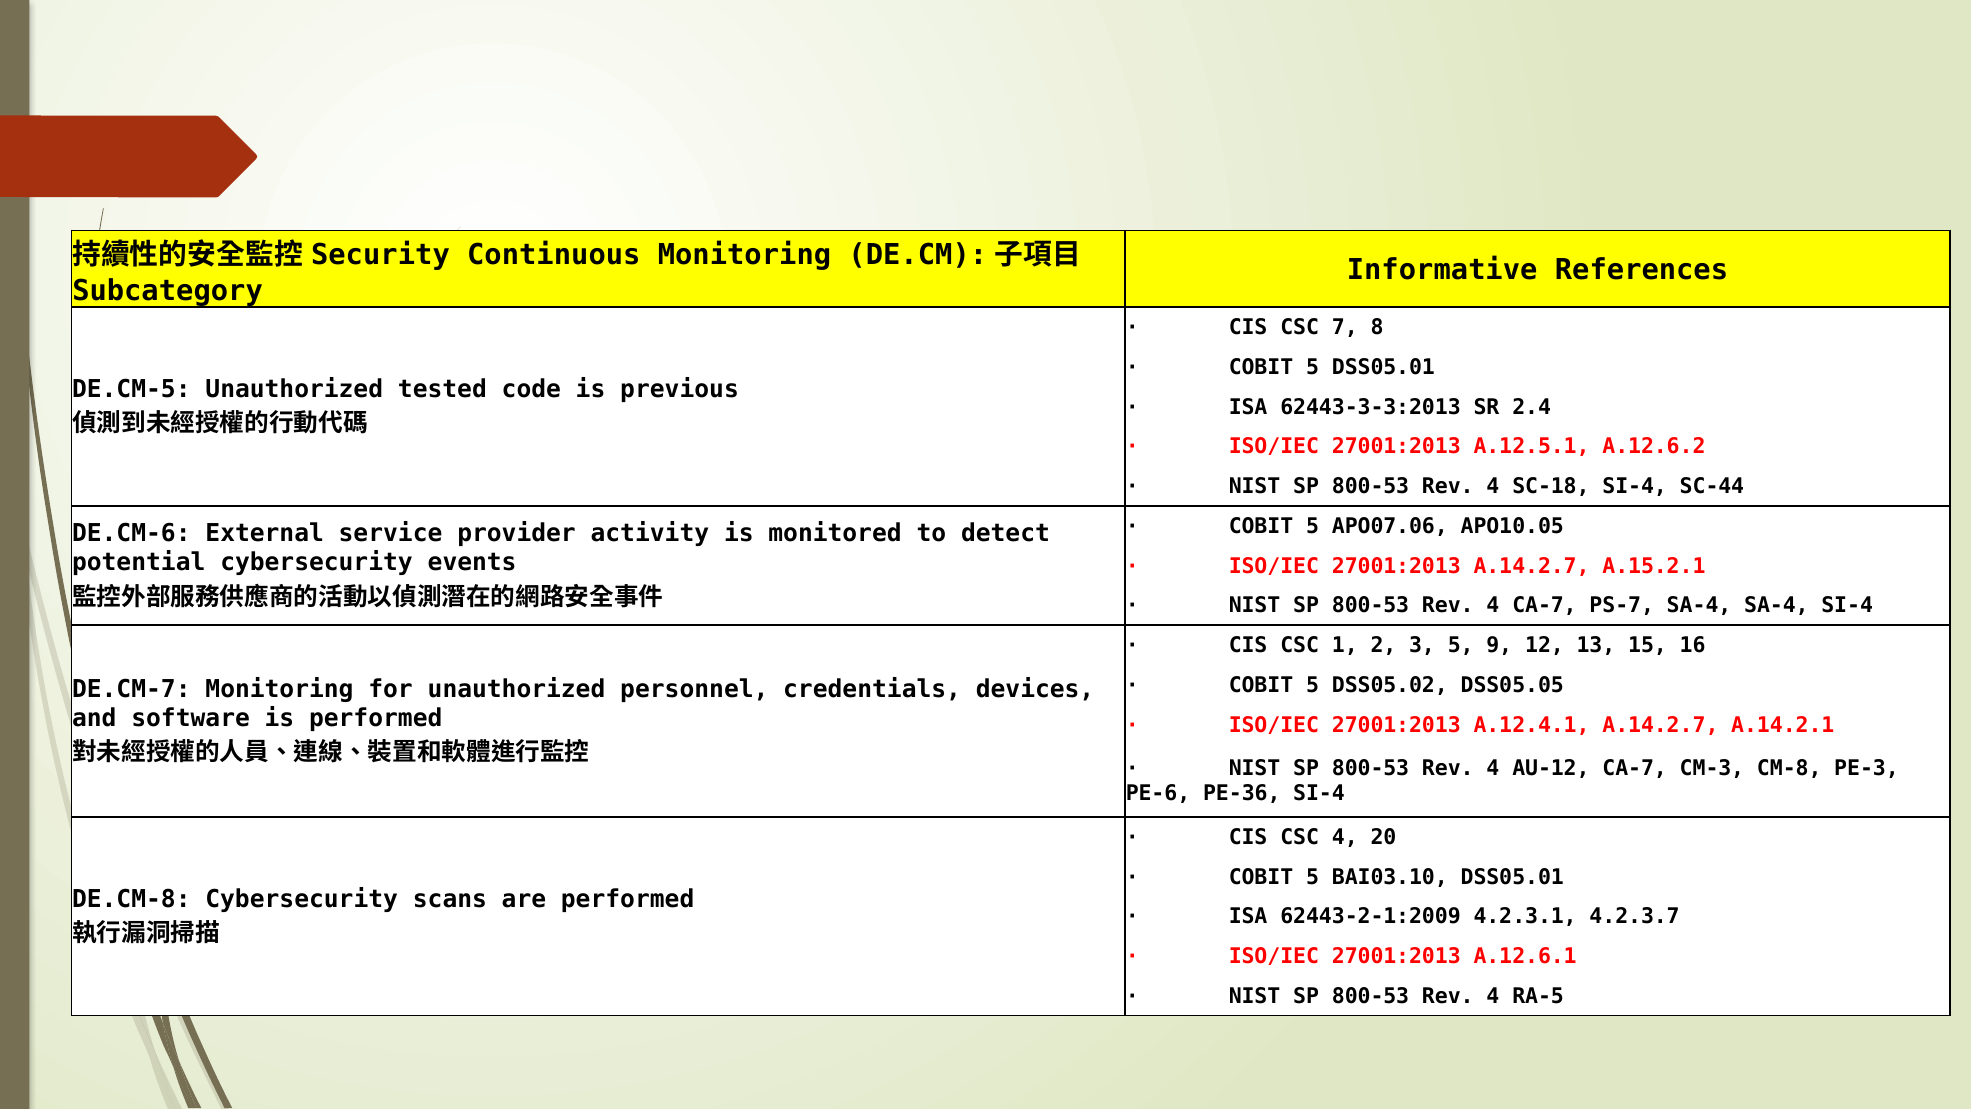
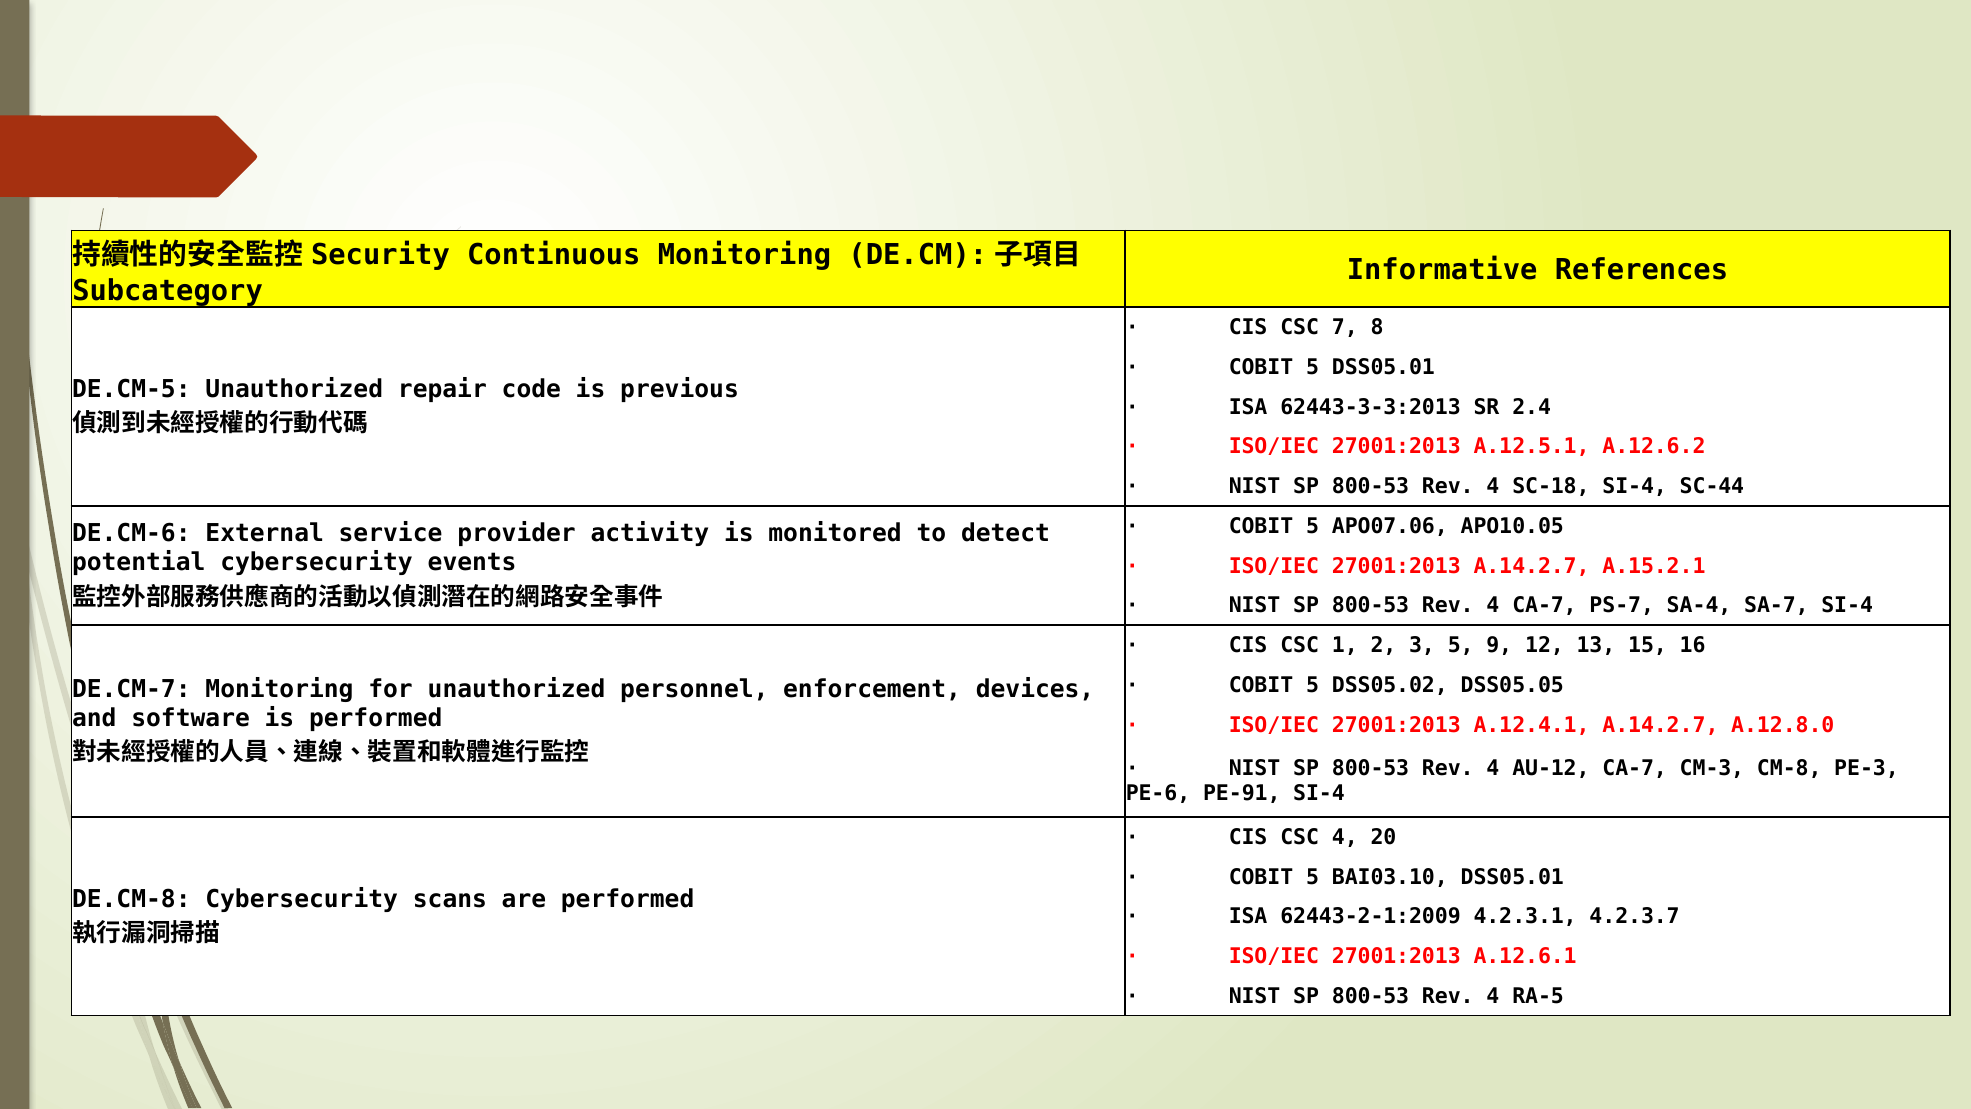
tested: tested -> repair
SA-4 SA-4: SA-4 -> SA-7
credentials: credentials -> enforcement
A.14.2.1: A.14.2.1 -> A.12.8.0
PE-36: PE-36 -> PE-91
